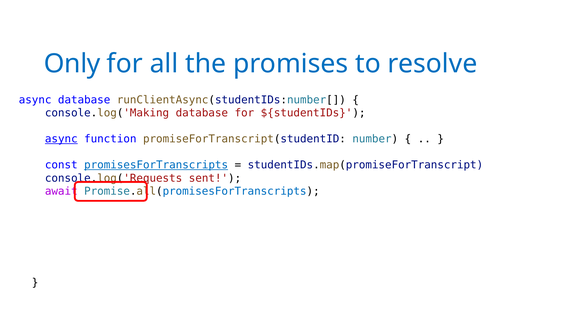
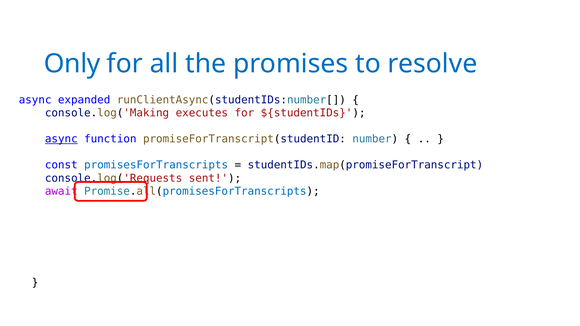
async database: database -> expanded
console.log('Making database: database -> executes
promisesForTranscripts underline: present -> none
